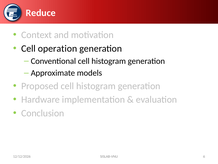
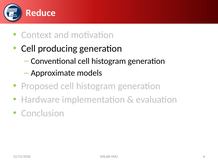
operation: operation -> producing
